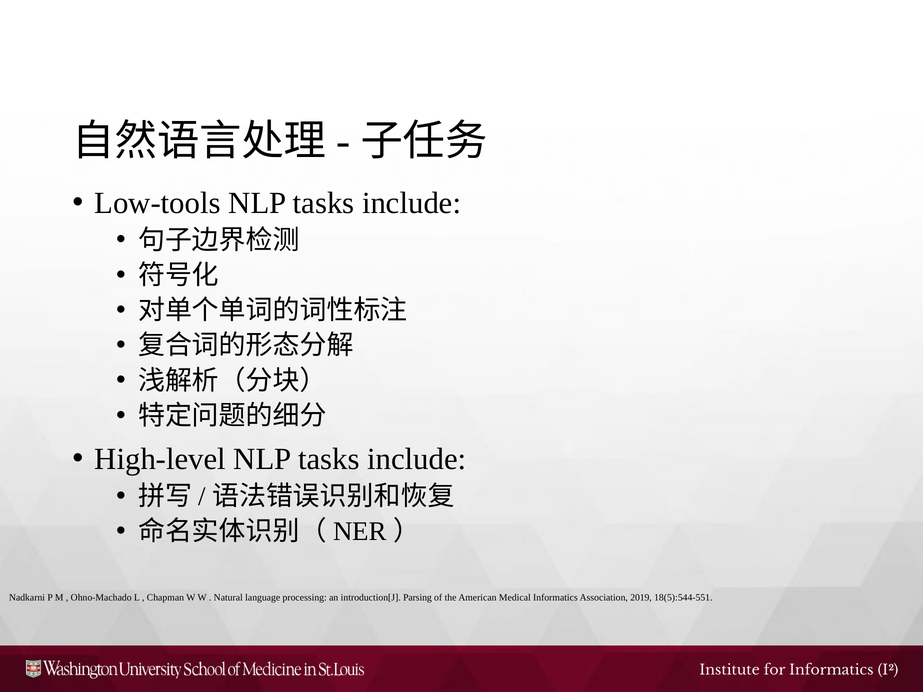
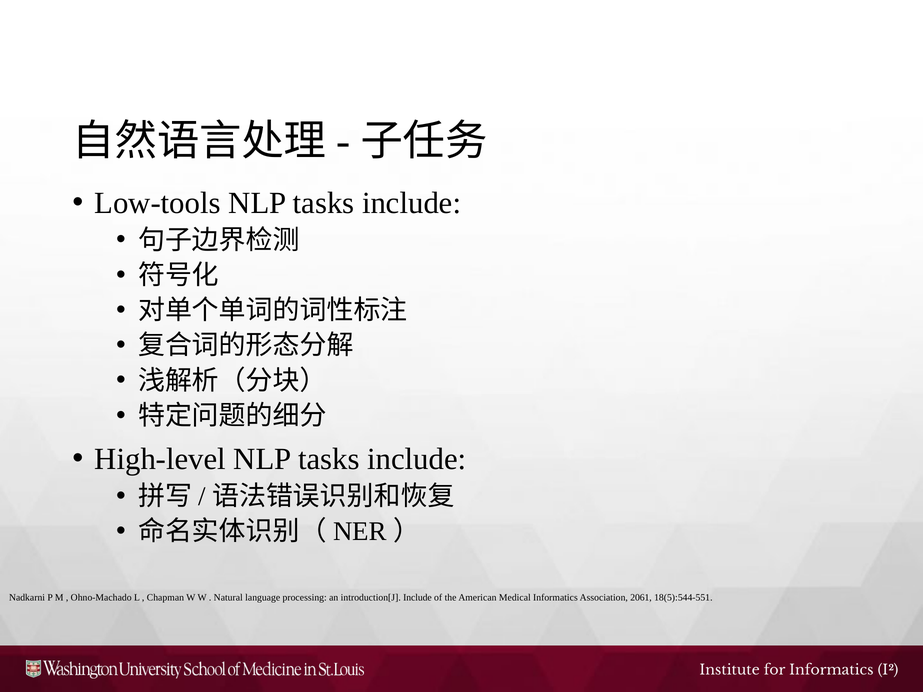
introduction[J Parsing: Parsing -> Include
2019: 2019 -> 2061
